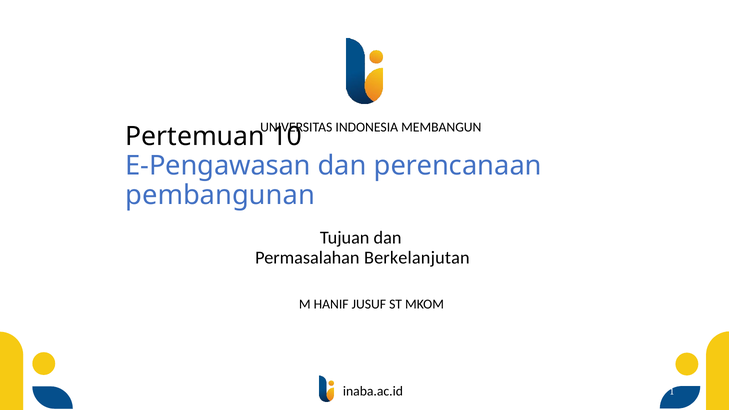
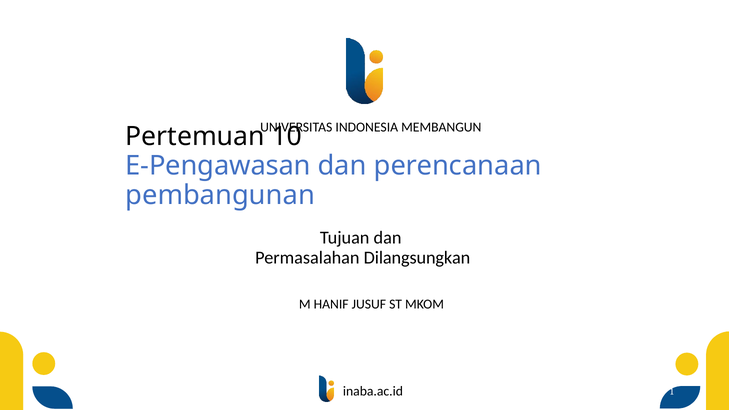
Berkelanjutan: Berkelanjutan -> Dilangsungkan
